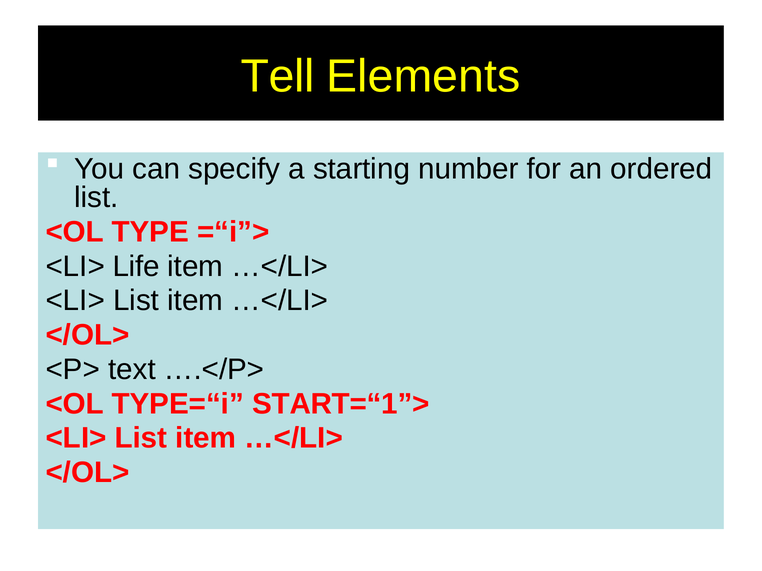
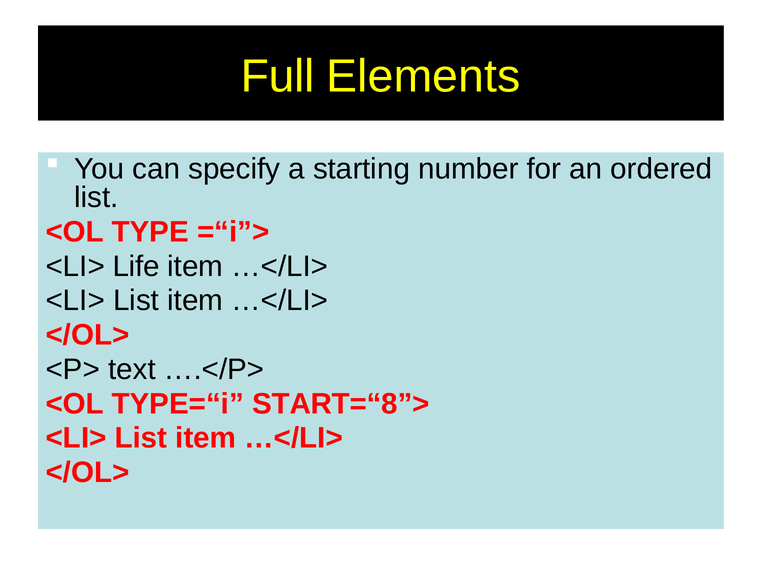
Tell: Tell -> Full
START=“1”>: START=“1”> -> START=“8”>
